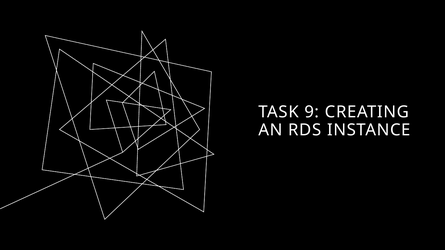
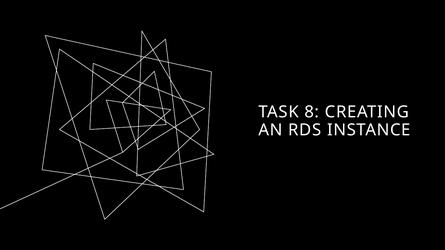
9: 9 -> 8
